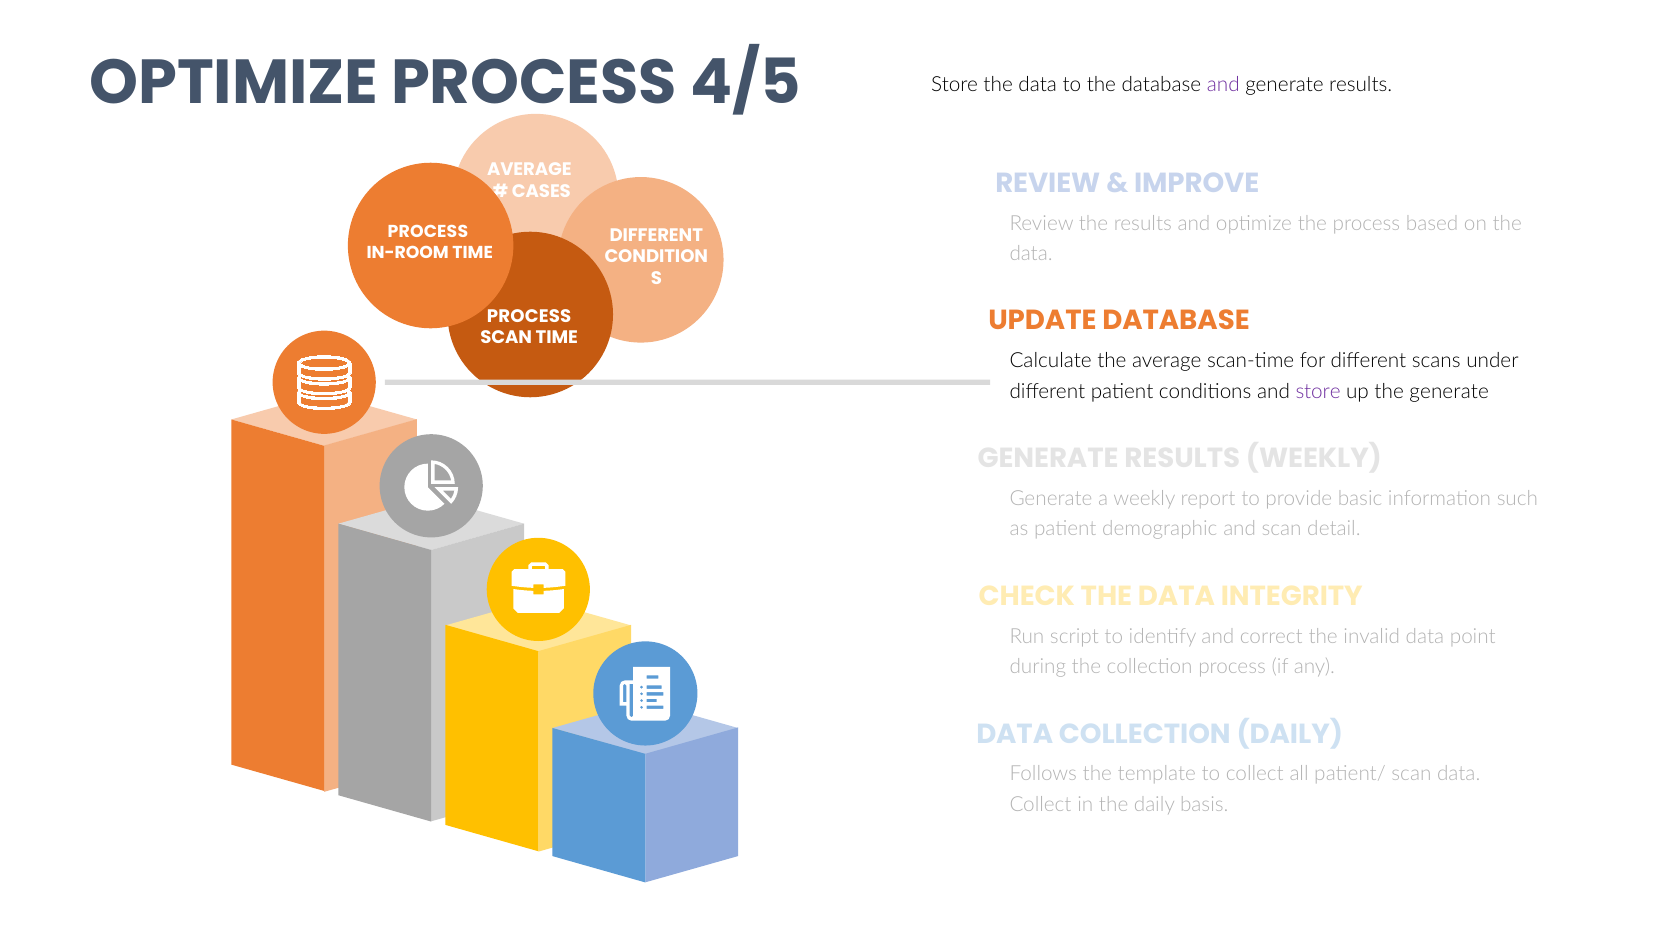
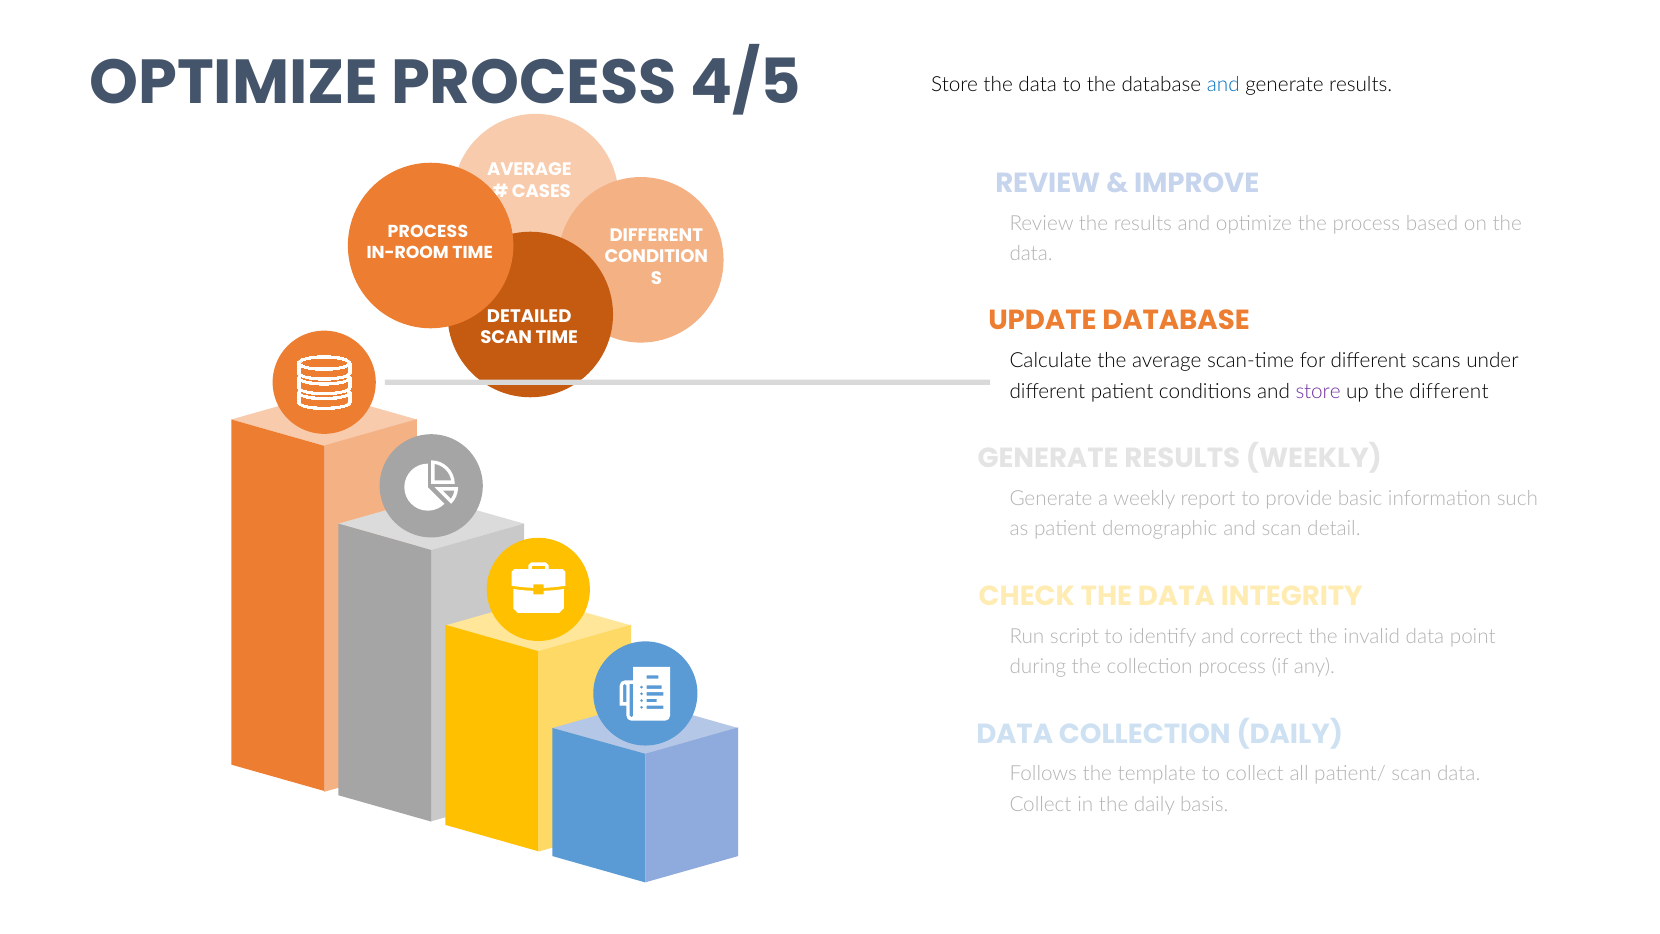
and at (1223, 84) colour: purple -> blue
PROCESS at (529, 316): PROCESS -> DETAILED
the generate: generate -> different
